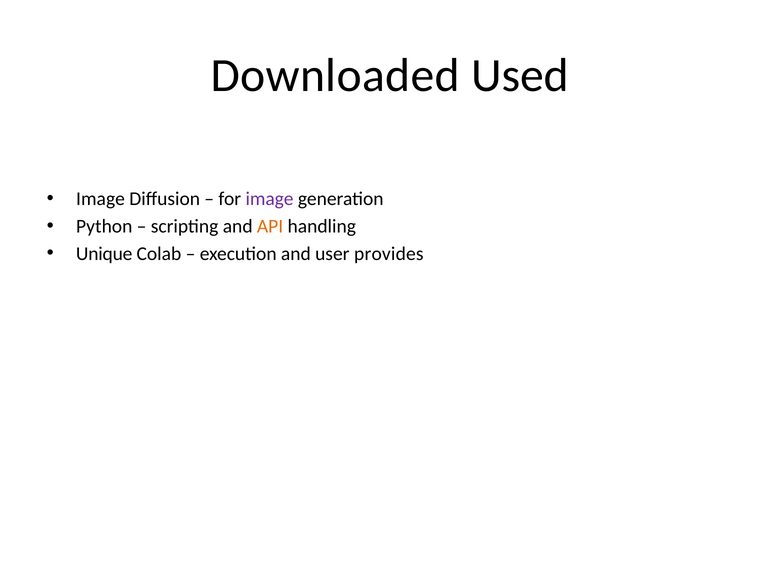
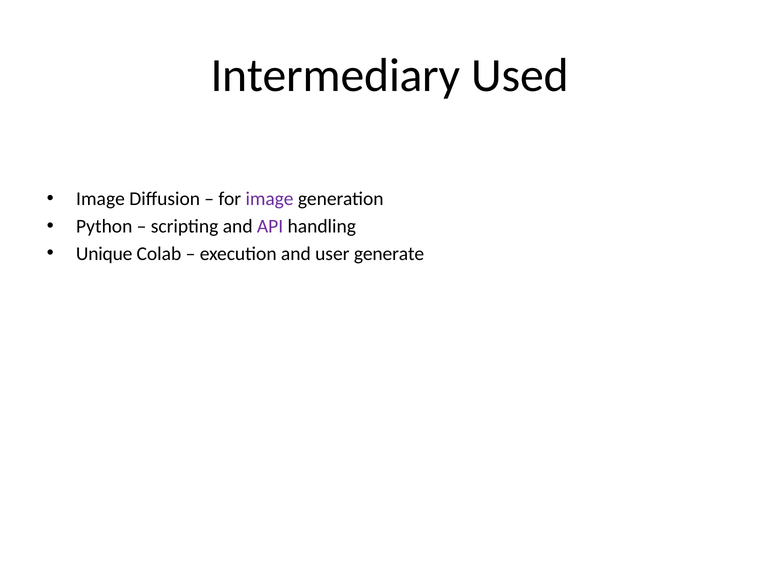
Downloaded: Downloaded -> Intermediary
API colour: orange -> purple
provides: provides -> generate
